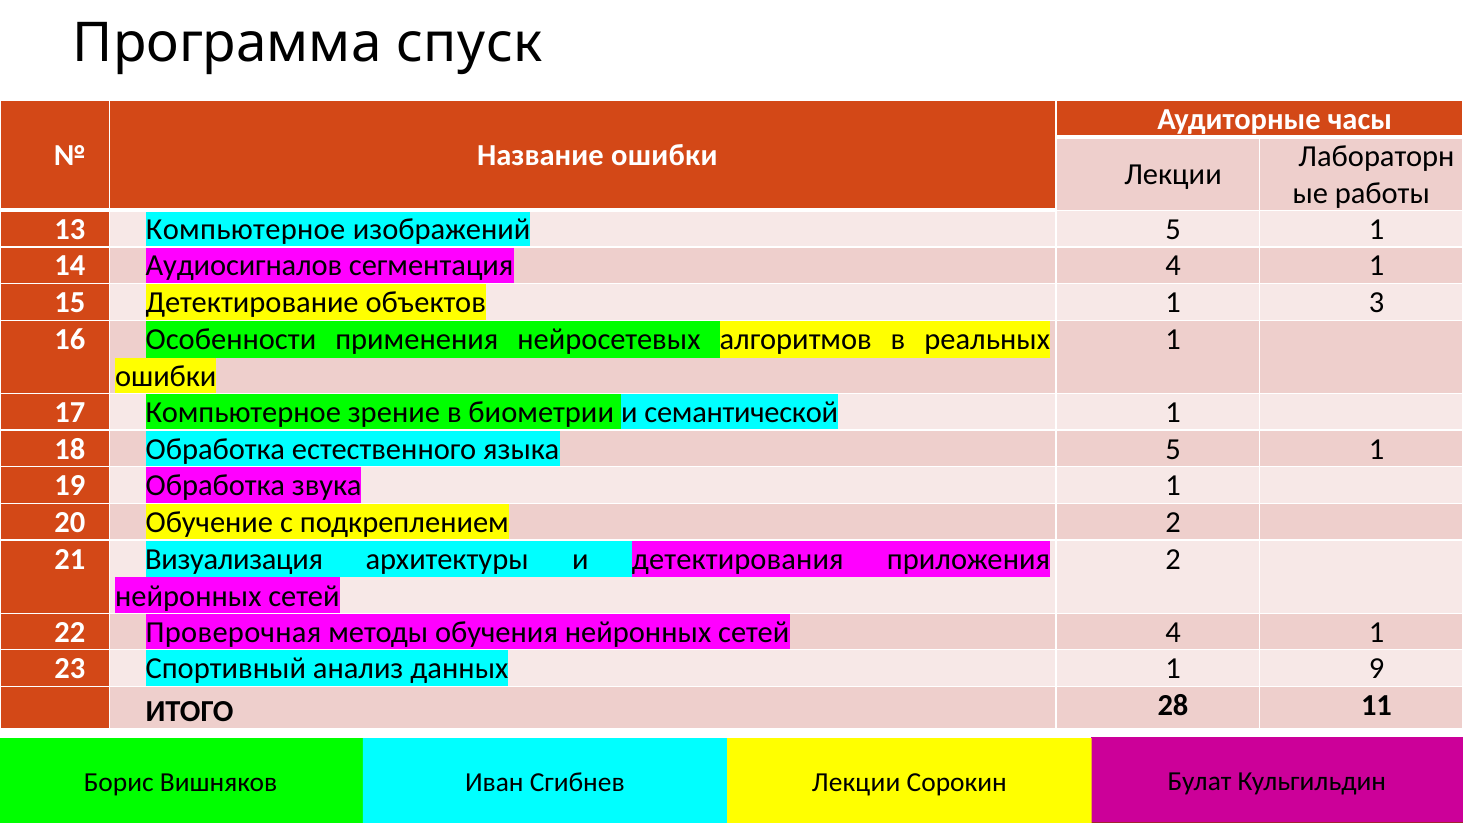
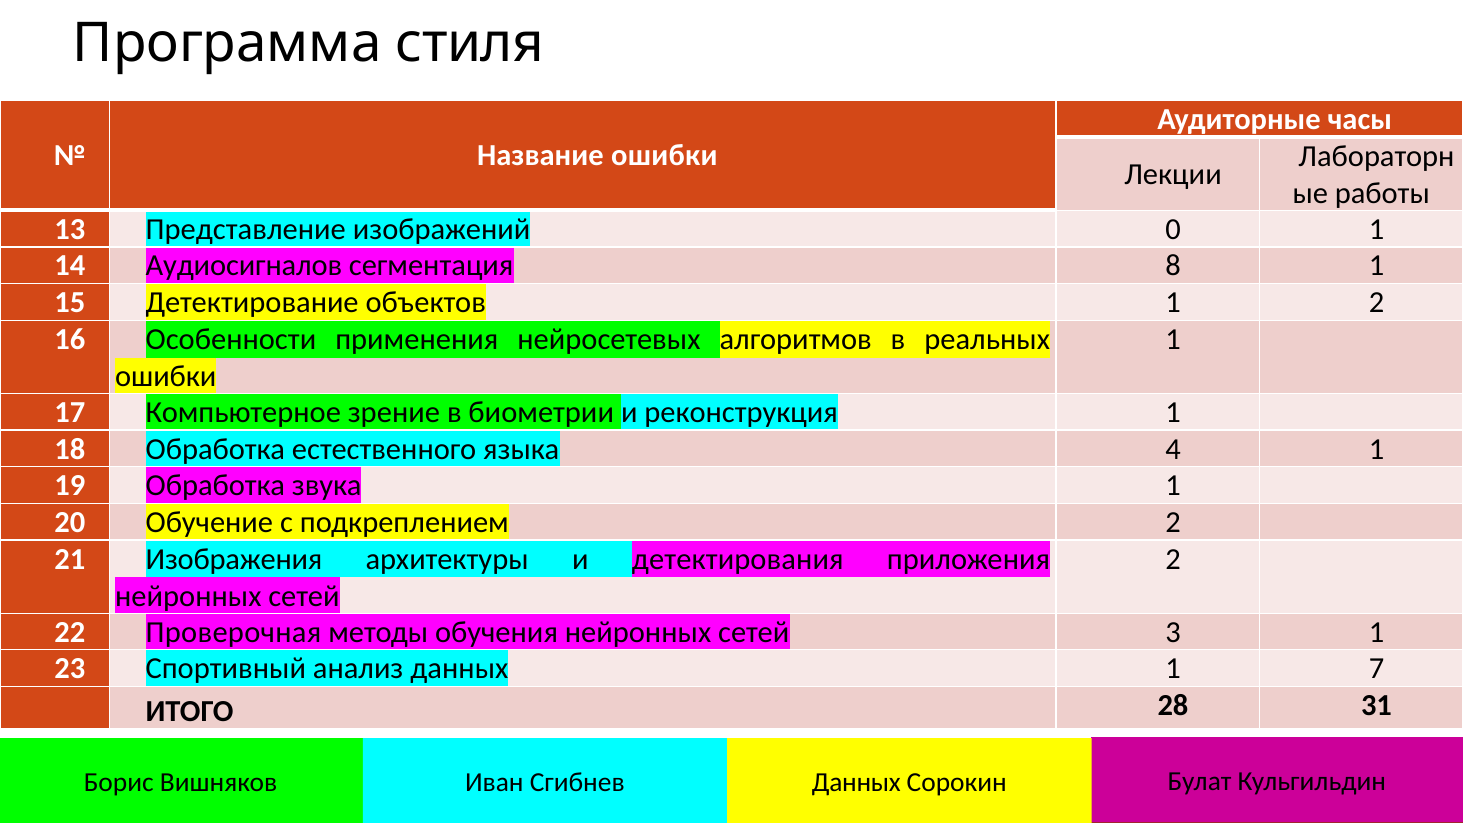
спуск: спуск -> стиля
13 Компьютерное: Компьютерное -> Представление
изображений 5: 5 -> 0
сегментация 4: 4 -> 8
1 3: 3 -> 2
семантической: семантической -> реконструкция
языка 5: 5 -> 4
Визуализация: Визуализация -> Изображения
сетей 4: 4 -> 3
9: 9 -> 7
11: 11 -> 31
Сгибнев Лекции: Лекции -> Данных
